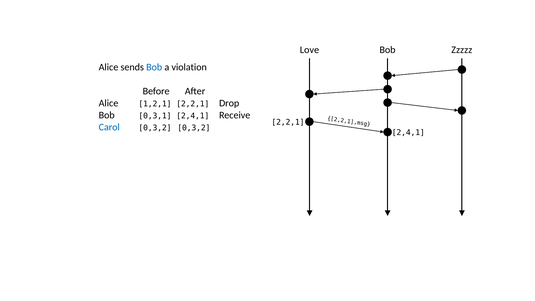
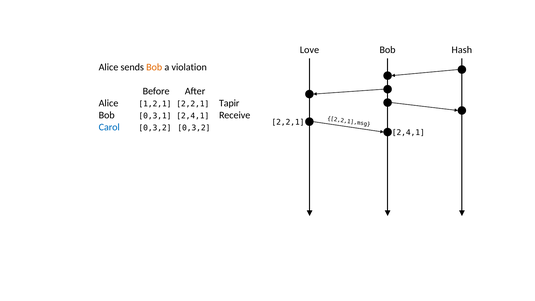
Zzzzz: Zzzzz -> Hash
Bob at (154, 67) colour: blue -> orange
Drop: Drop -> Tapir
